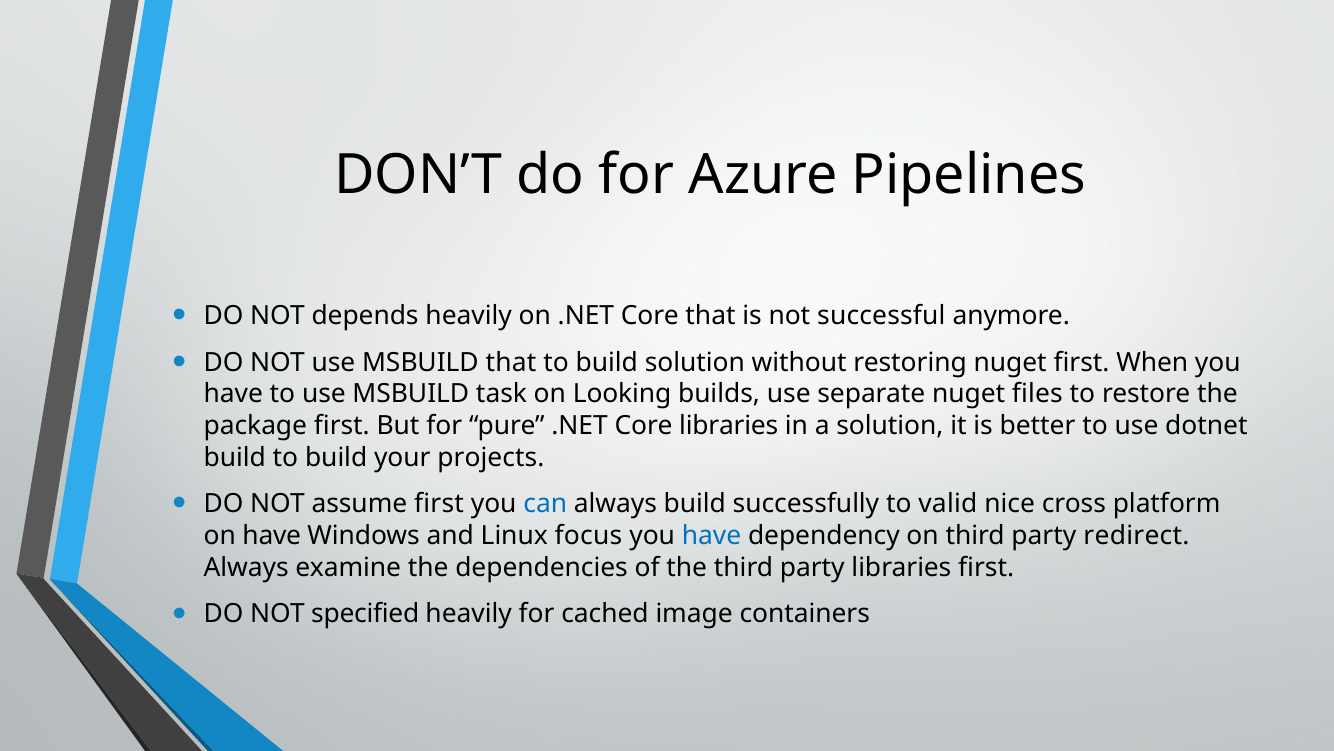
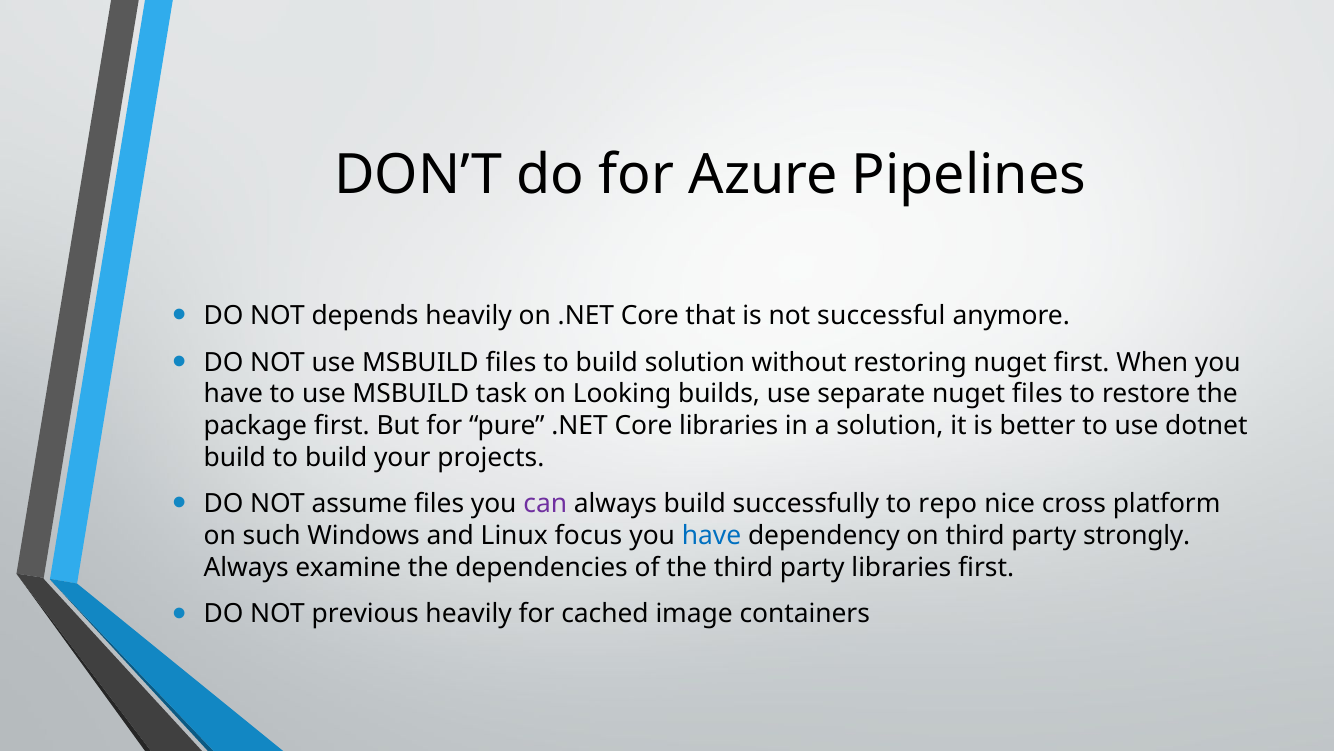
MSBUILD that: that -> files
assume first: first -> files
can colour: blue -> purple
valid: valid -> repo
on have: have -> such
redirect: redirect -> strongly
specified: specified -> previous
